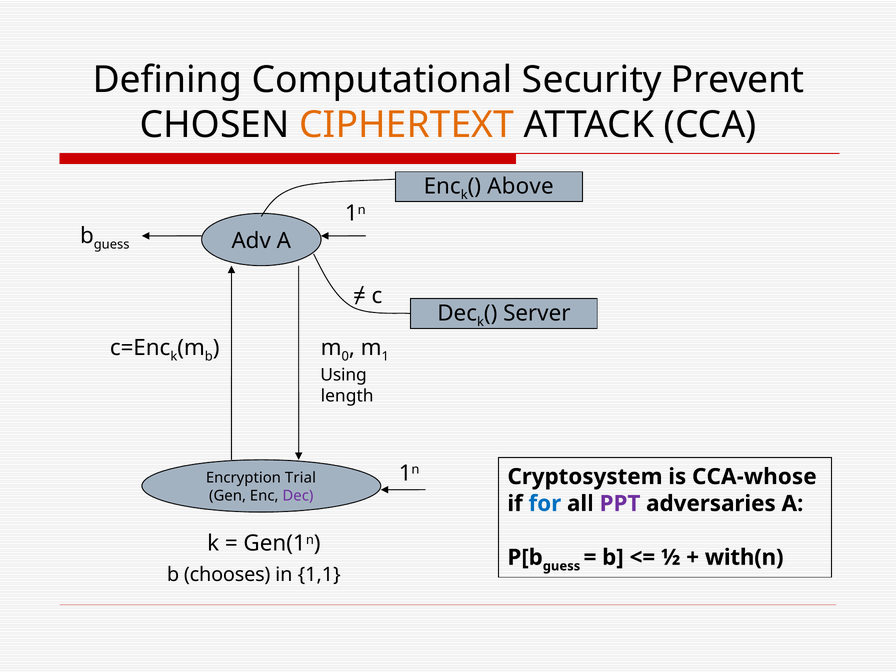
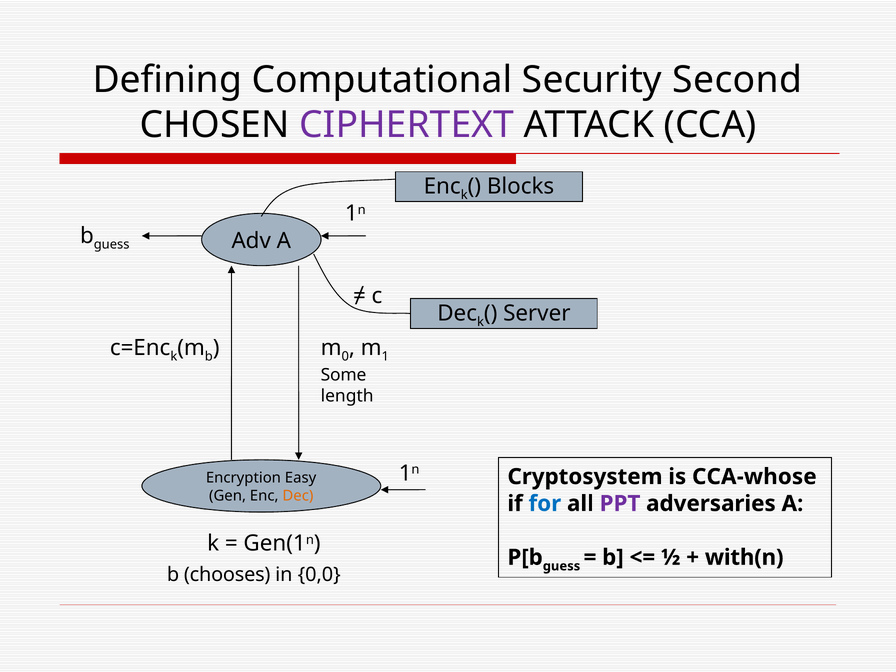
Prevent: Prevent -> Second
CIPHERTEXT colour: orange -> purple
Above: Above -> Blocks
Using: Using -> Some
Trial: Trial -> Easy
Dec at (298, 496) colour: purple -> orange
1,1: 1,1 -> 0,0
